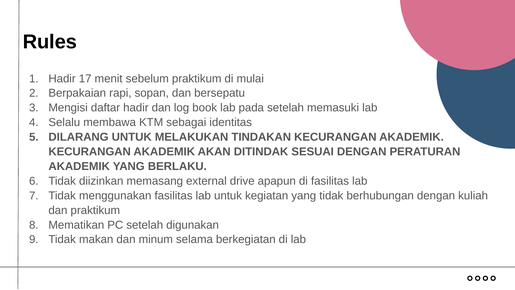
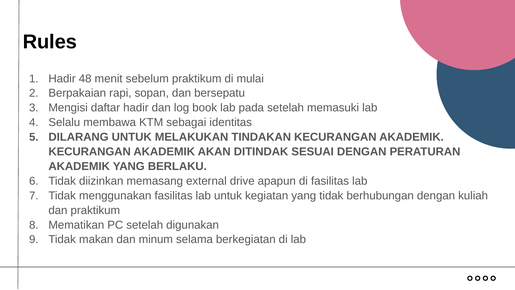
17: 17 -> 48
